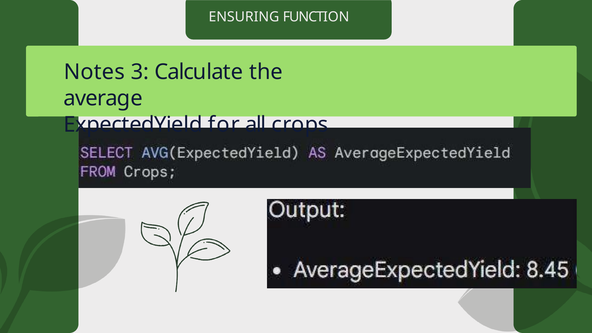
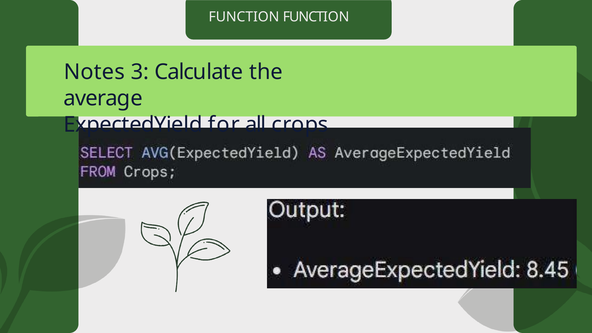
ENSURING at (244, 17): ENSURING -> FUNCTION
